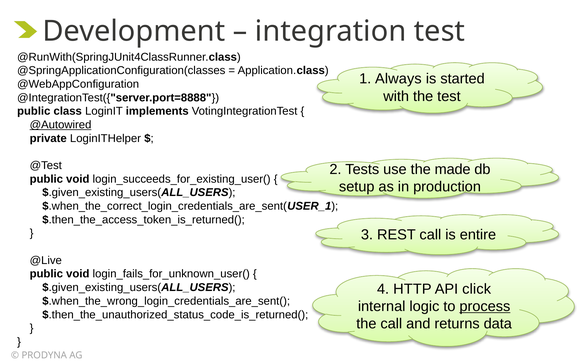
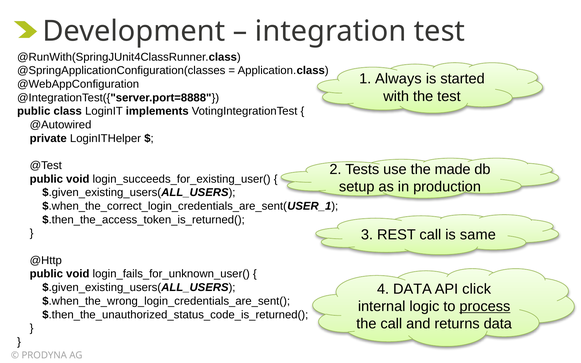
@Autowired underline: present -> none
entire: entire -> same
@Live: @Live -> @Http
4 HTTP: HTTP -> DATA
